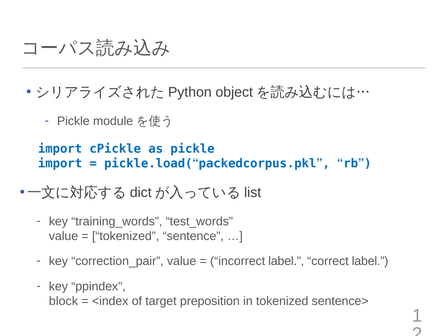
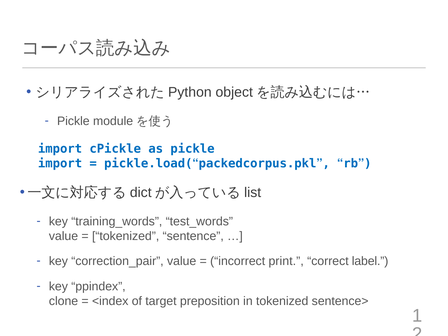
incorrect label: label -> print
block: block -> clone
